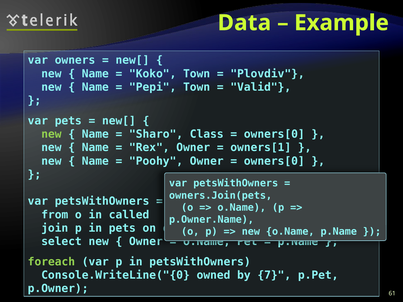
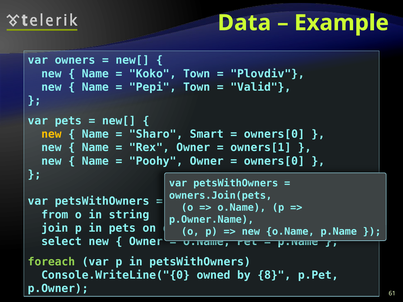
new at (51, 134) colour: light green -> yellow
Class: Class -> Smart
called: called -> string
7: 7 -> 8
